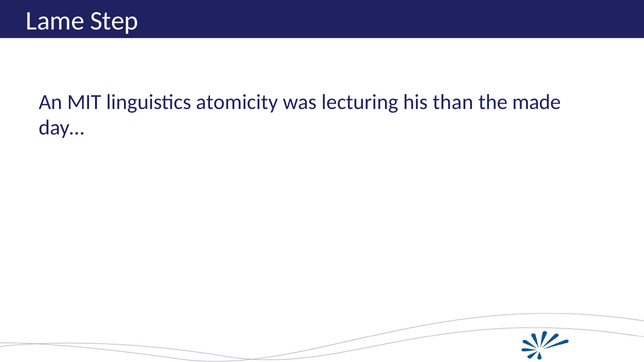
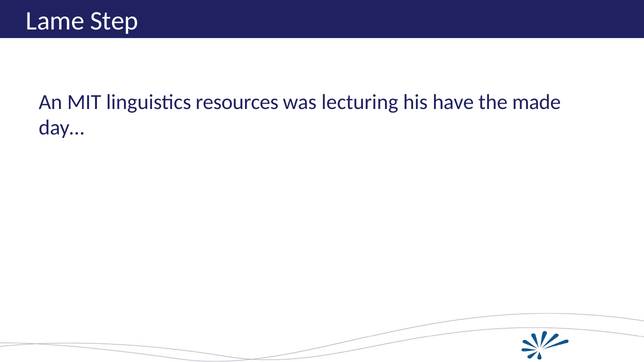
atomicity: atomicity -> resources
than: than -> have
